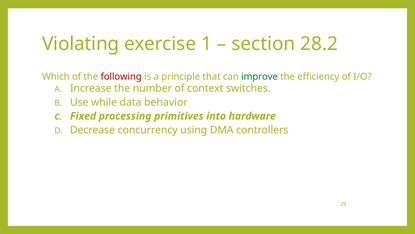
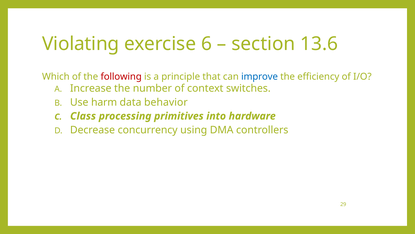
1: 1 -> 6
28.2: 28.2 -> 13.6
improve colour: green -> blue
while: while -> harm
Fixed: Fixed -> Class
